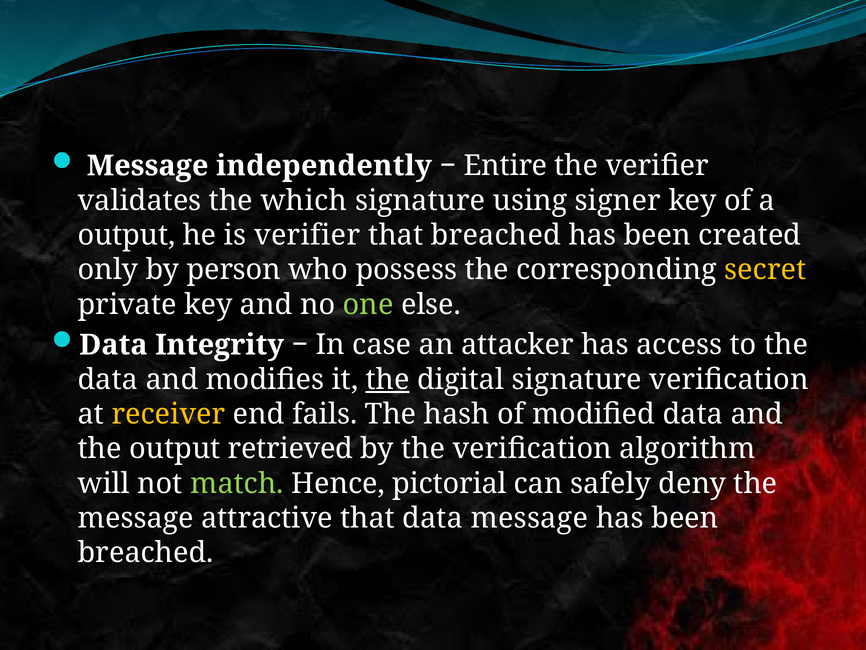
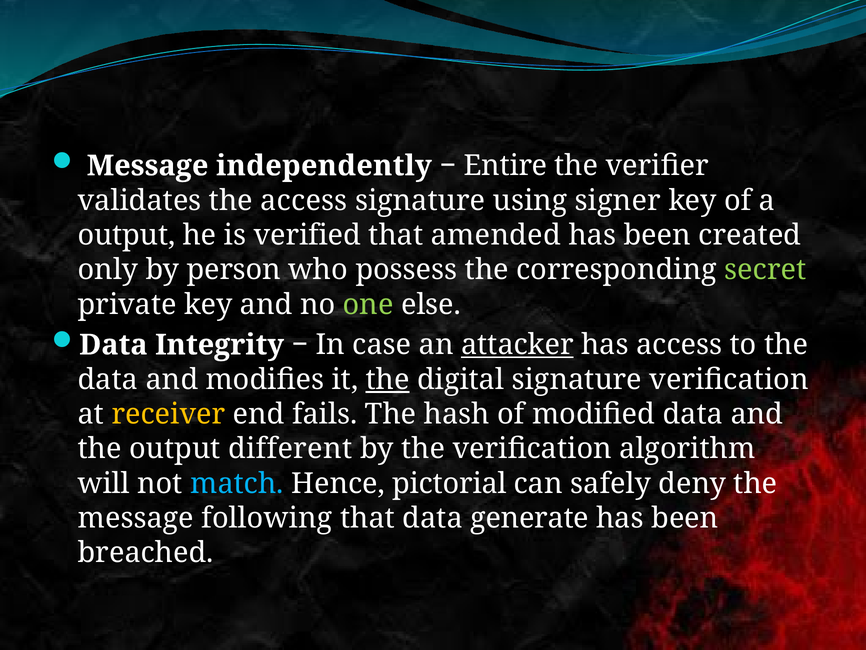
the which: which -> access
is verifier: verifier -> verified
that breached: breached -> amended
secret colour: yellow -> light green
attacker underline: none -> present
retrieved: retrieved -> different
match colour: light green -> light blue
attractive: attractive -> following
data message: message -> generate
